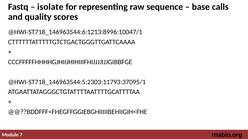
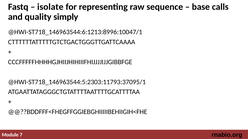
scores: scores -> simply
